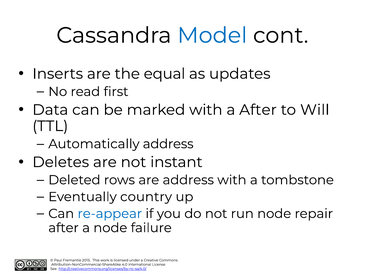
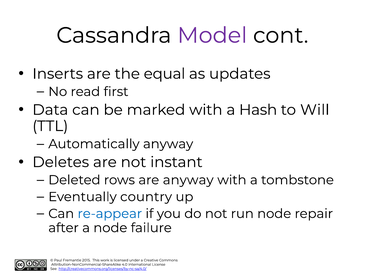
Model colour: blue -> purple
a After: After -> Hash
Automatically address: address -> anyway
are address: address -> anyway
